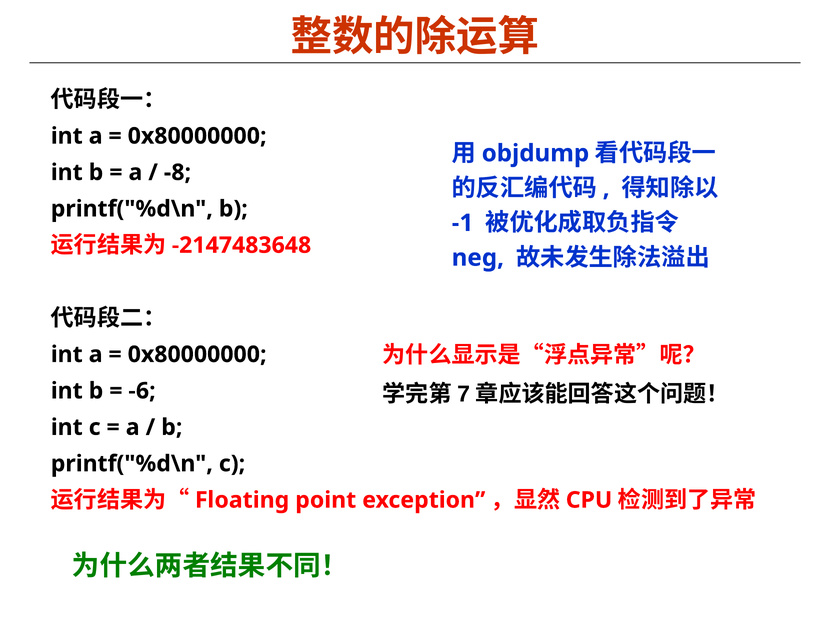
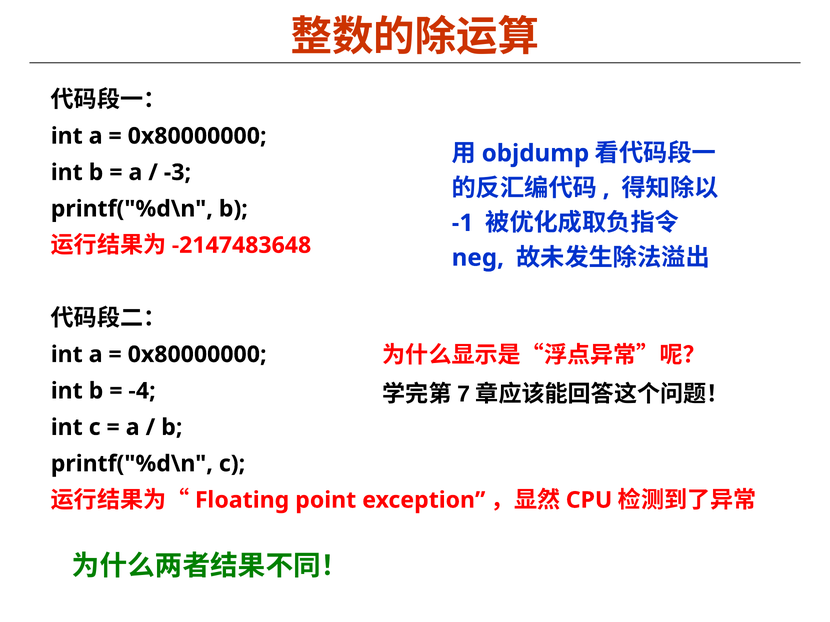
-8: -8 -> -3
-6: -6 -> -4
